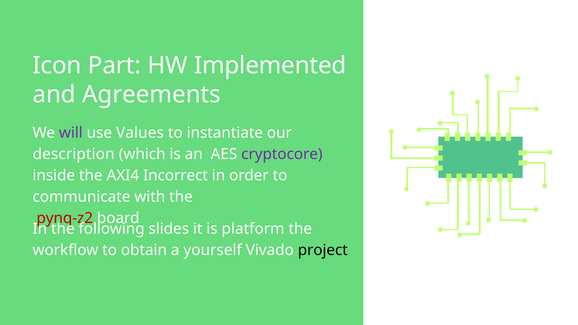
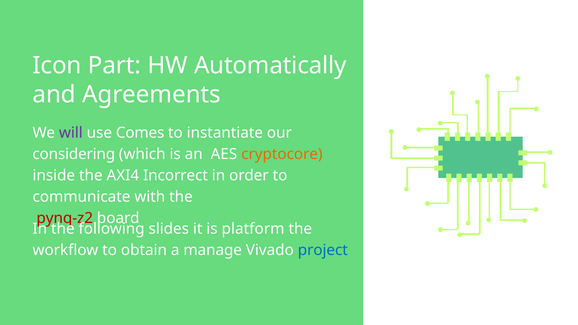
Implemented: Implemented -> Automatically
Values: Values -> Comes
description: description -> considering
cryptocore colour: purple -> orange
yourself: yourself -> manage
project colour: black -> blue
